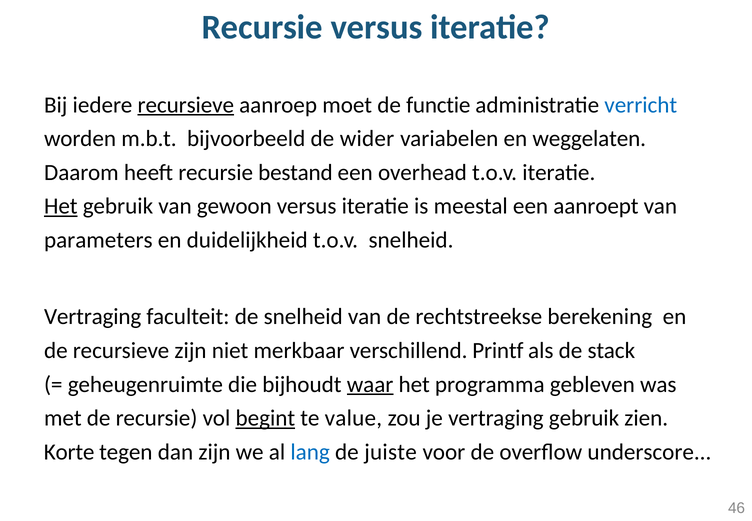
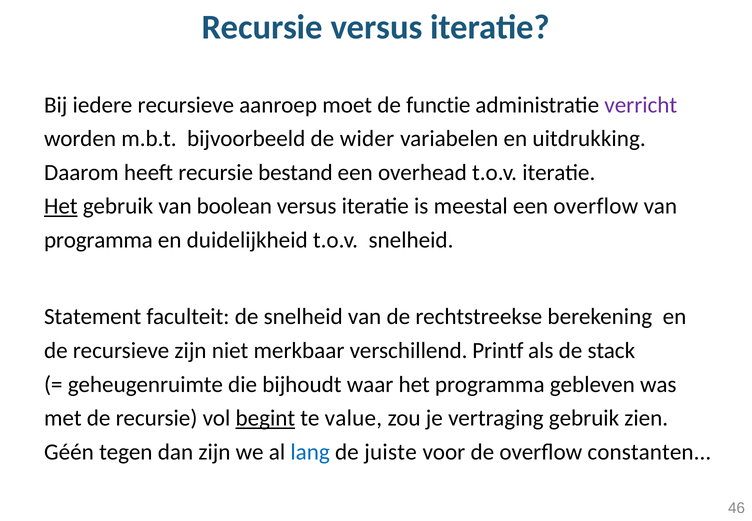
recursieve at (186, 105) underline: present -> none
verricht colour: blue -> purple
weggelaten: weggelaten -> uitdrukking
gewoon: gewoon -> boolean
een aanroept: aanroept -> overflow
parameters at (98, 240): parameters -> programma
Vertraging at (93, 317): Vertraging -> Statement
waar underline: present -> none
Korte: Korte -> Géén
underscore: underscore -> constanten
